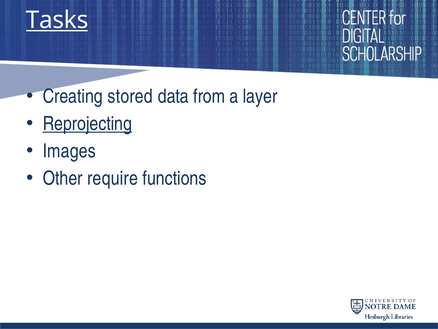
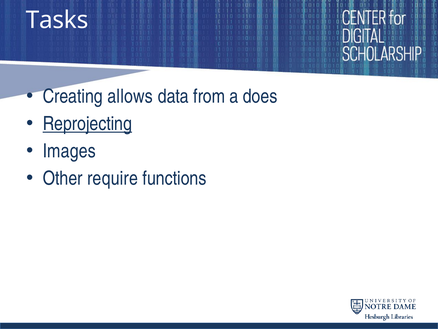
Tasks underline: present -> none
stored: stored -> allows
layer: layer -> does
